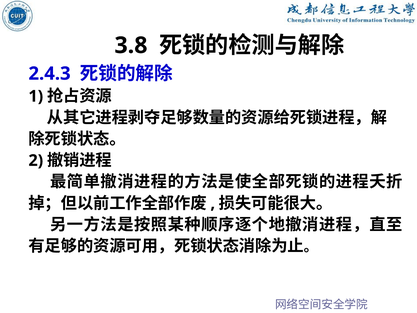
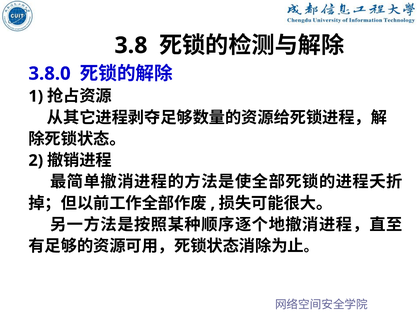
2.4.3: 2.4.3 -> 3.8.0
